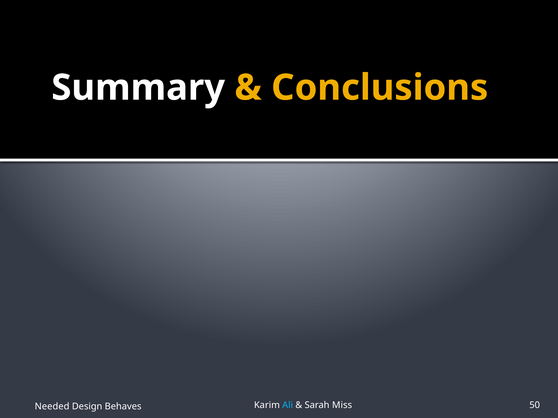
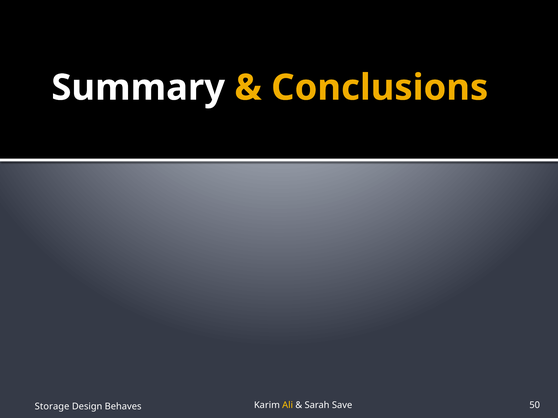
Ali colour: light blue -> yellow
Miss: Miss -> Save
Needed: Needed -> Storage
